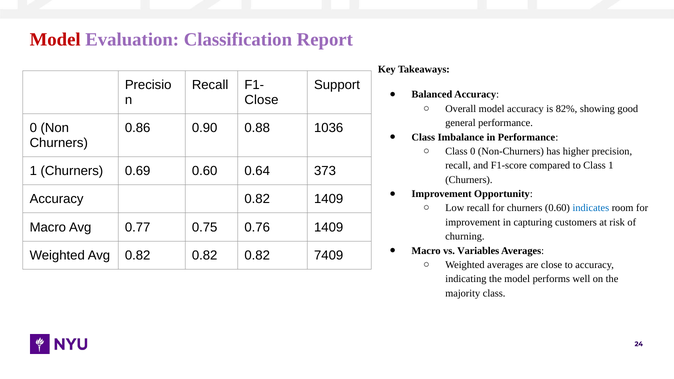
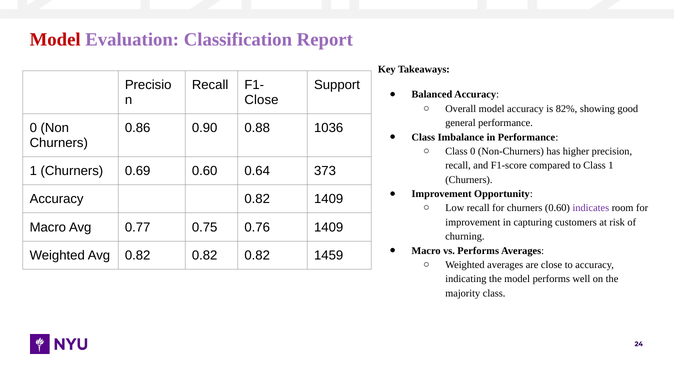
indicates colour: blue -> purple
vs Variables: Variables -> Performs
7409: 7409 -> 1459
